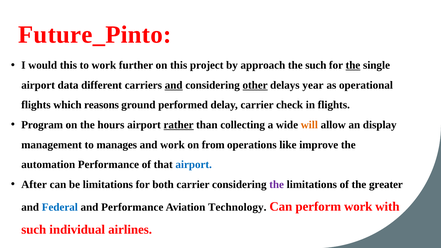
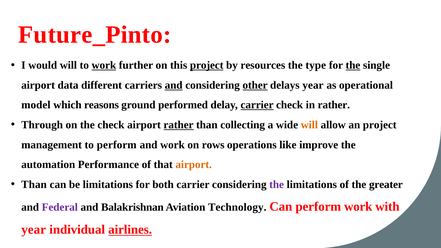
would this: this -> will
work at (104, 65) underline: none -> present
project at (207, 65) underline: none -> present
approach: approach -> resources
the such: such -> type
flights at (36, 105): flights -> model
carrier at (257, 105) underline: none -> present
in flights: flights -> rather
Program: Program -> Through
the hours: hours -> check
an display: display -> project
to manages: manages -> perform
from: from -> rows
airport at (194, 165) colour: blue -> orange
After at (34, 184): After -> Than
Federal colour: blue -> purple
and Performance: Performance -> Balakrishnan
such at (34, 230): such -> year
airlines underline: none -> present
